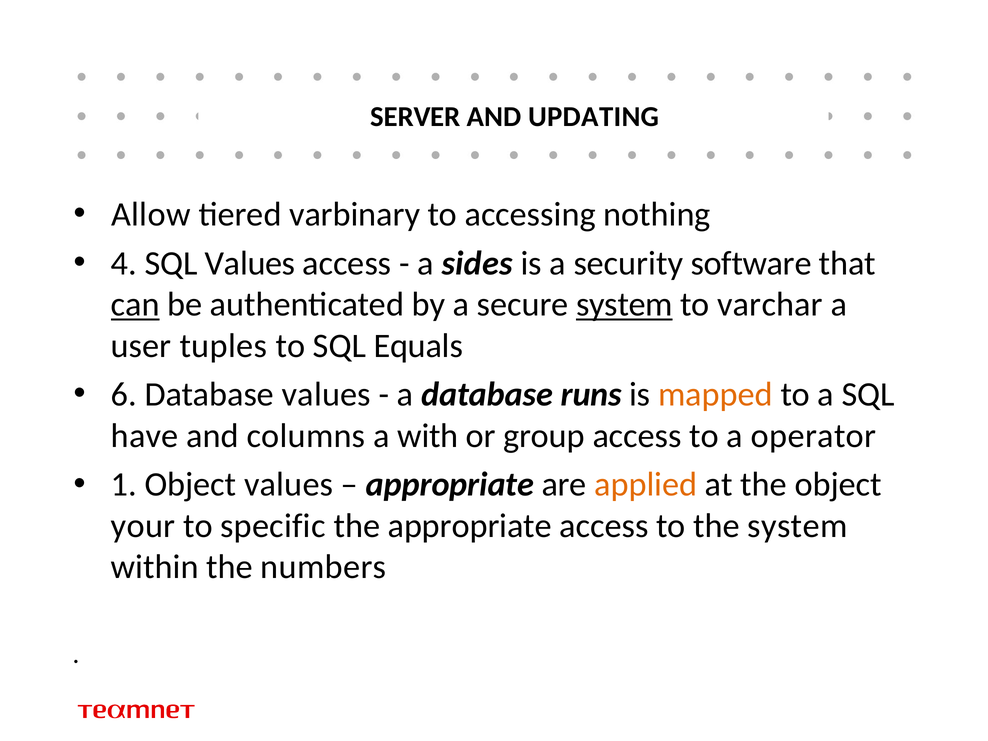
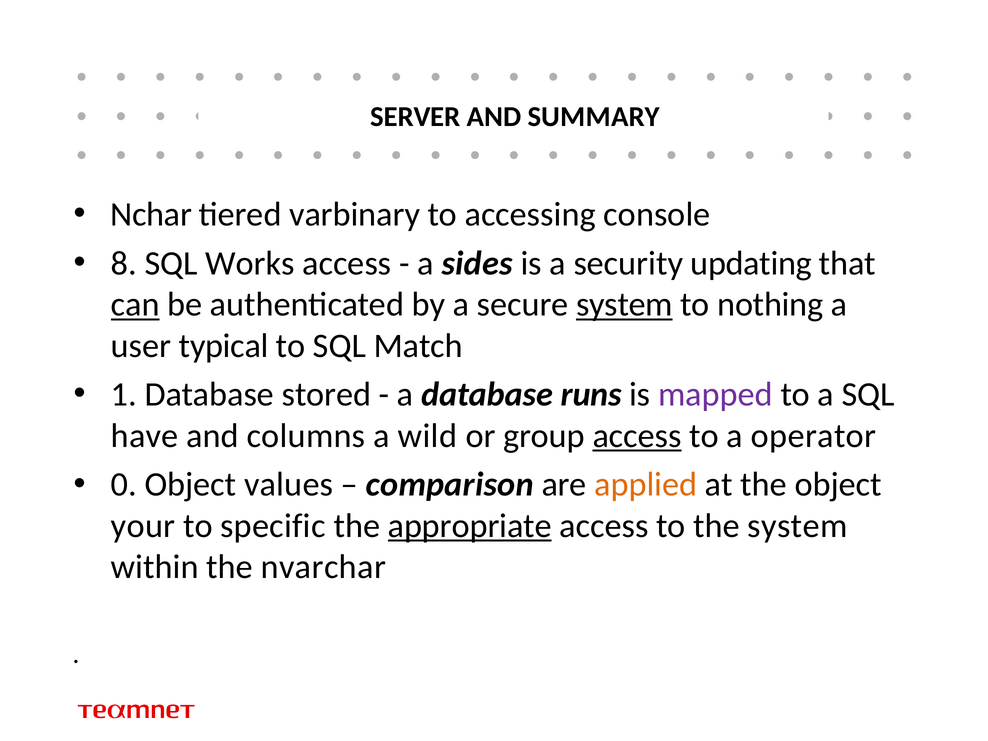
UPDATING: UPDATING -> SUMMARY
Allow: Allow -> Nchar
nothing: nothing -> console
4: 4 -> 8
SQL Values: Values -> Works
software: software -> updating
varchar: varchar -> nothing
tuples: tuples -> typical
Equals: Equals -> Match
6: 6 -> 1
Database values: values -> stored
mapped colour: orange -> purple
with: with -> wild
access at (637, 436) underline: none -> present
1: 1 -> 0
appropriate at (450, 485): appropriate -> comparison
appropriate at (470, 526) underline: none -> present
numbers: numbers -> nvarchar
